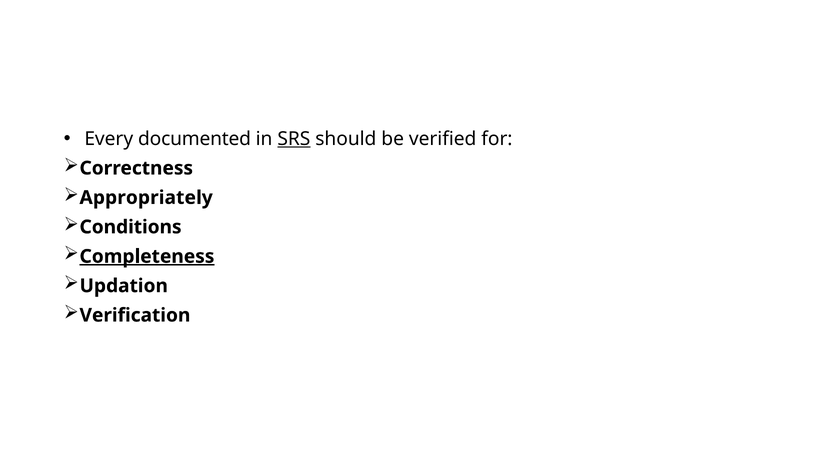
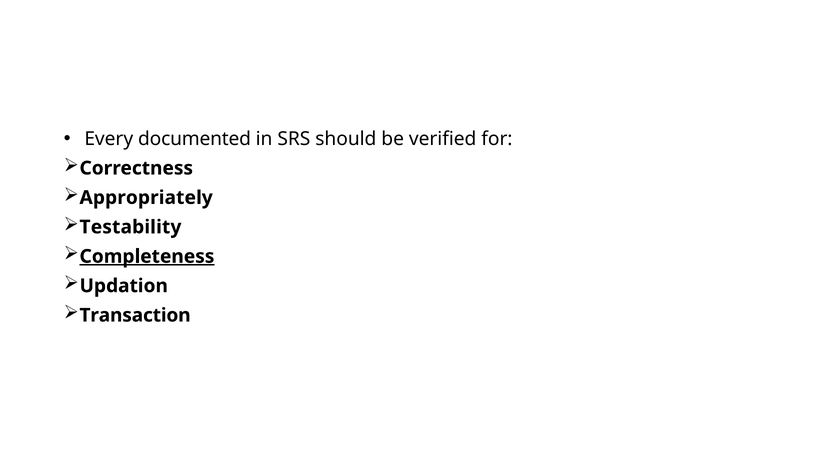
SRS underline: present -> none
Conditions: Conditions -> Testability
Verification: Verification -> Transaction
